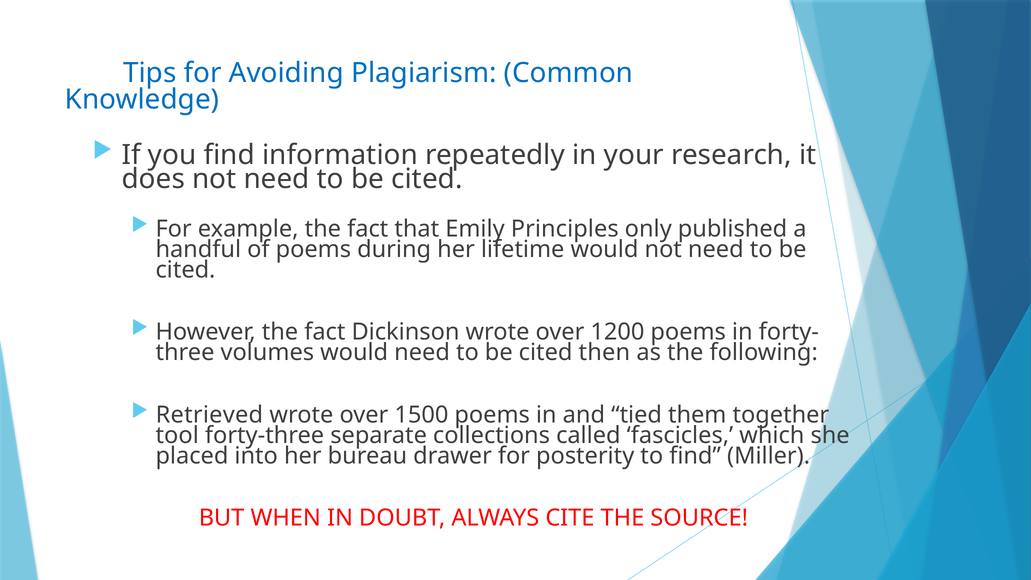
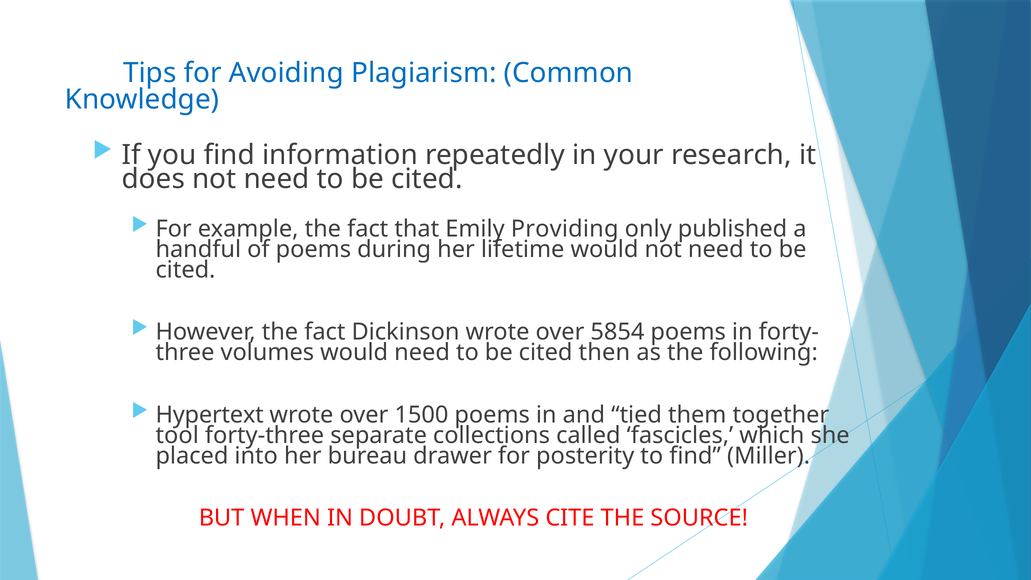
Principles: Principles -> Providing
1200: 1200 -> 5854
Retrieved: Retrieved -> Hypertext
